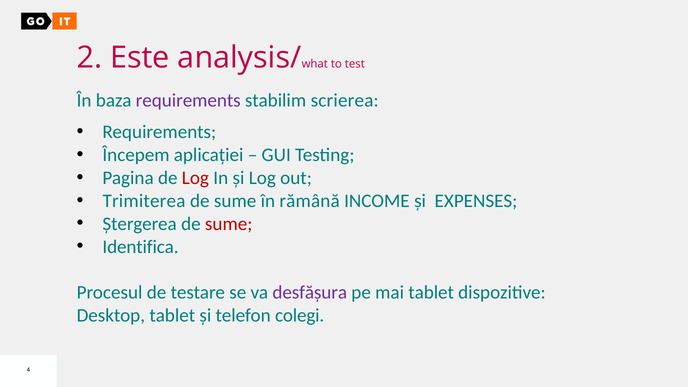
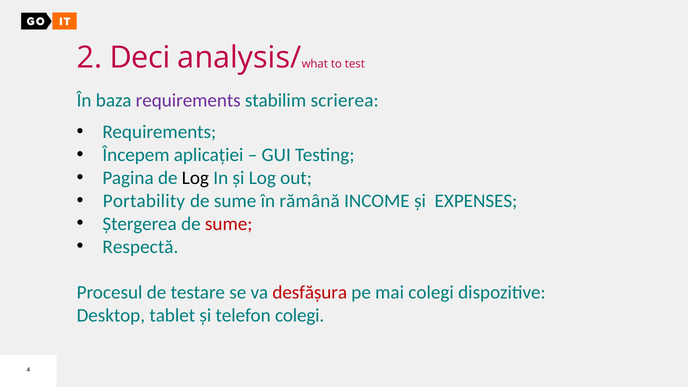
Este: Este -> Deci
Log at (195, 178) colour: red -> black
Trimiterea: Trimiterea -> Portability
Identifica: Identifica -> Respectă
desfășura colour: purple -> red
mai tablet: tablet -> colegi
